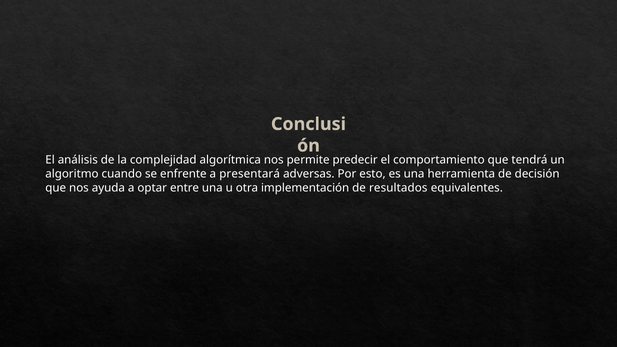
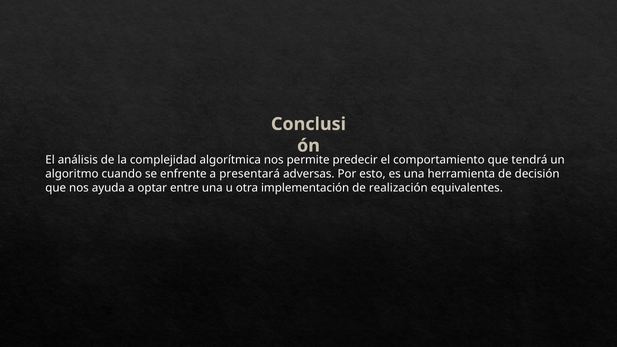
resultados: resultados -> realización
